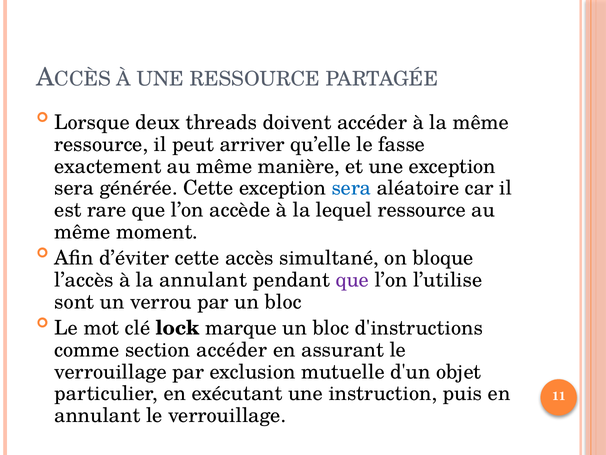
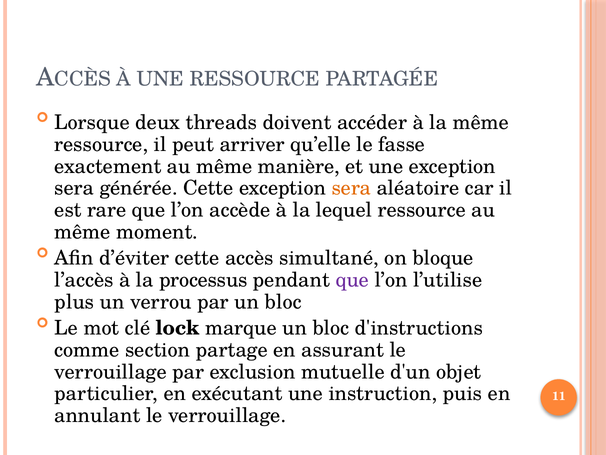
sera at (351, 188) colour: blue -> orange
la annulant: annulant -> processus
sont: sont -> plus
section accéder: accéder -> partage
